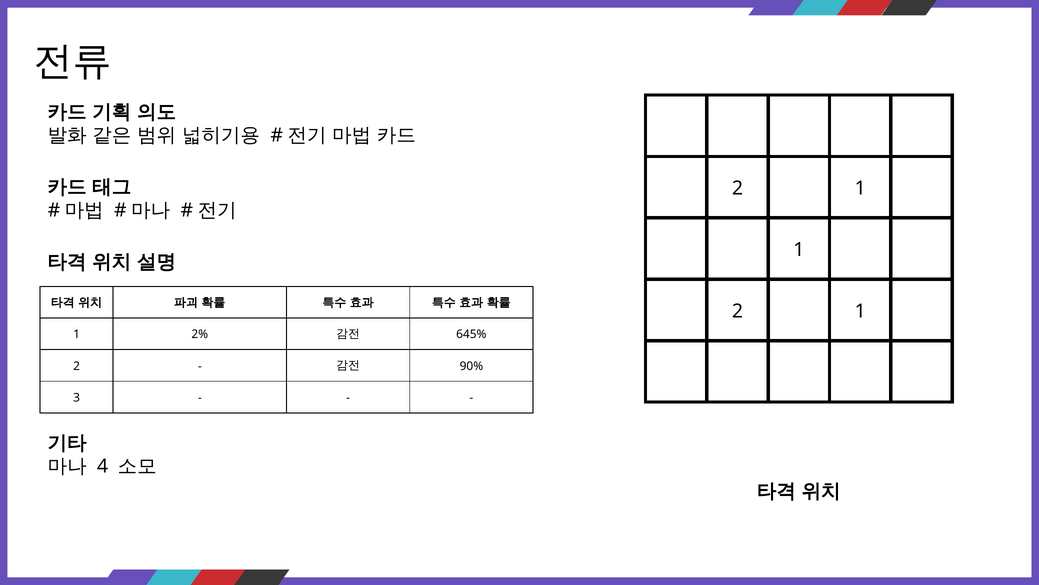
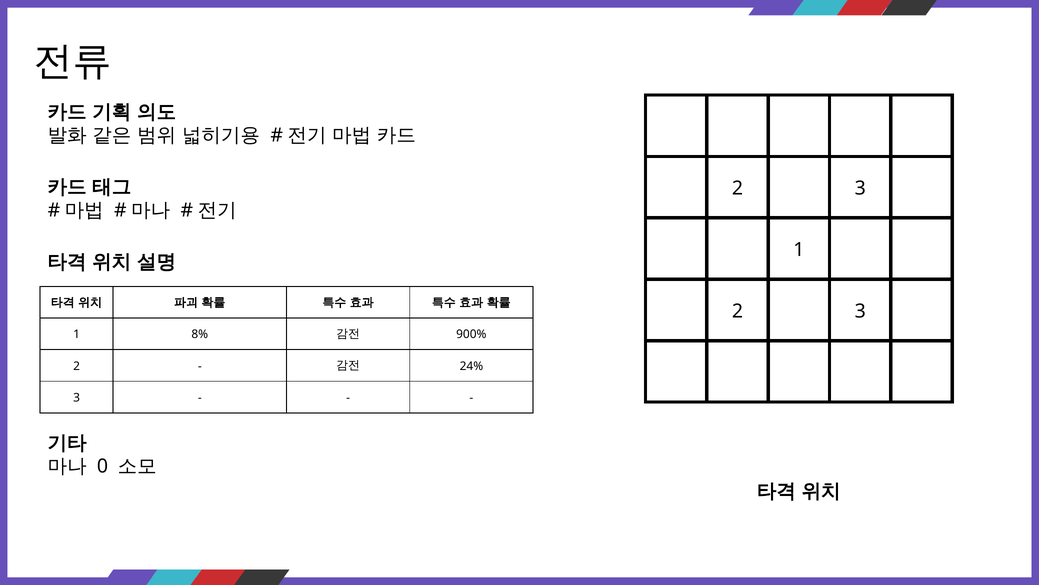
1 at (860, 188): 1 -> 3
1 at (860, 311): 1 -> 3
2%: 2% -> 8%
645%: 645% -> 900%
90%: 90% -> 24%
4: 4 -> 0
